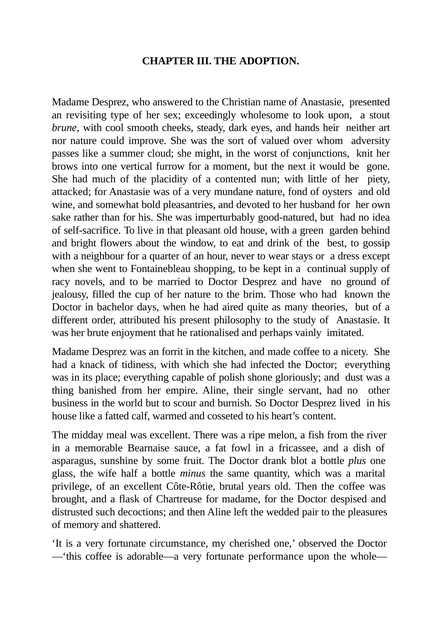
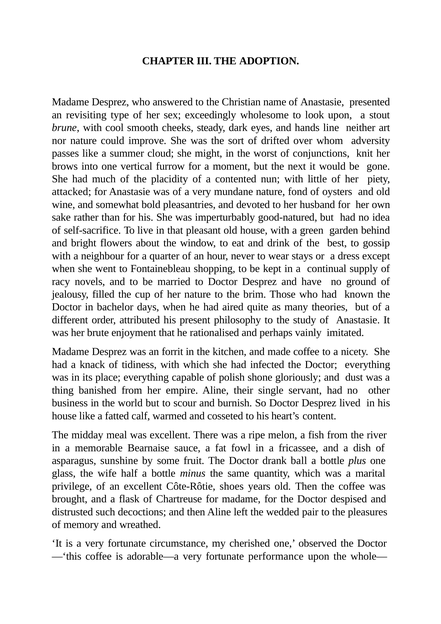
heir: heir -> line
valued: valued -> drifted
blot: blot -> ball
brutal: brutal -> shoes
shattered: shattered -> wreathed
